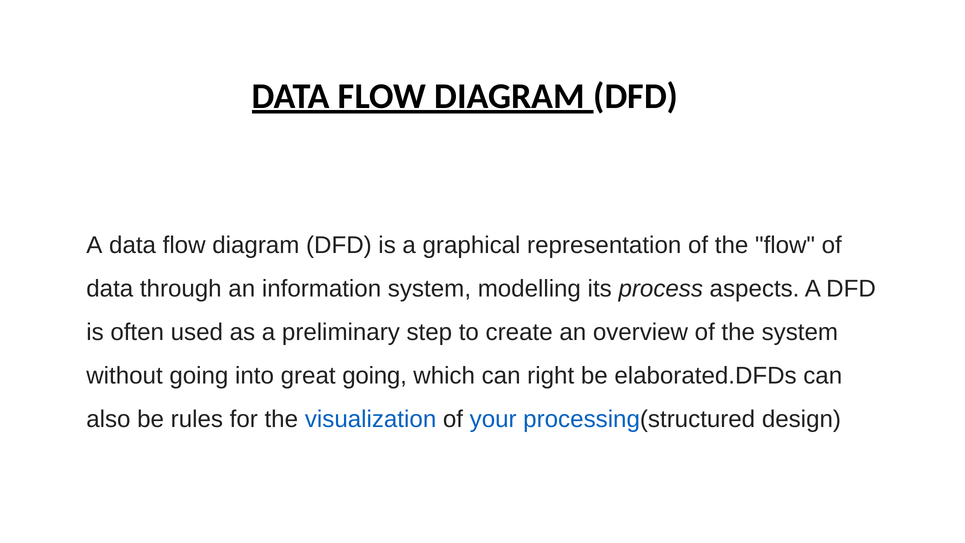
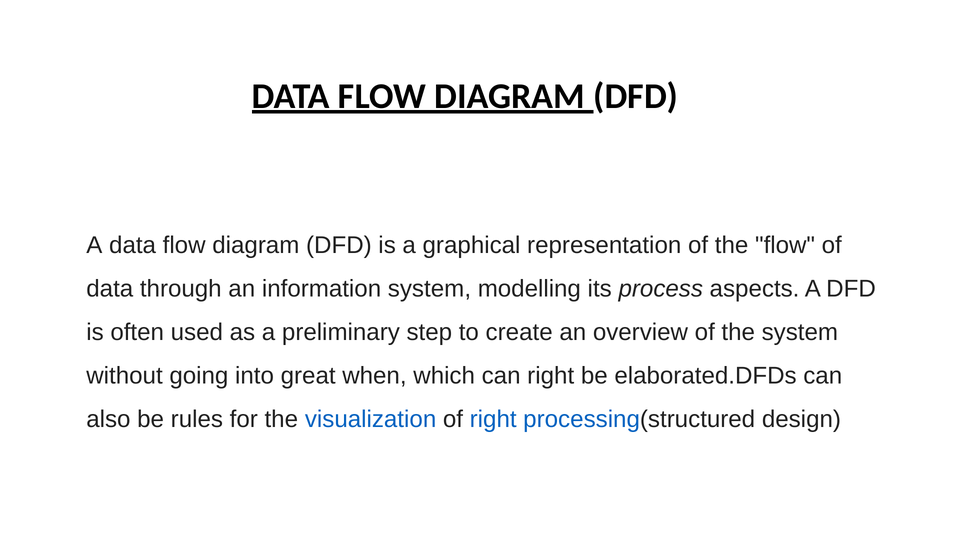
great going: going -> when
of your: your -> right
